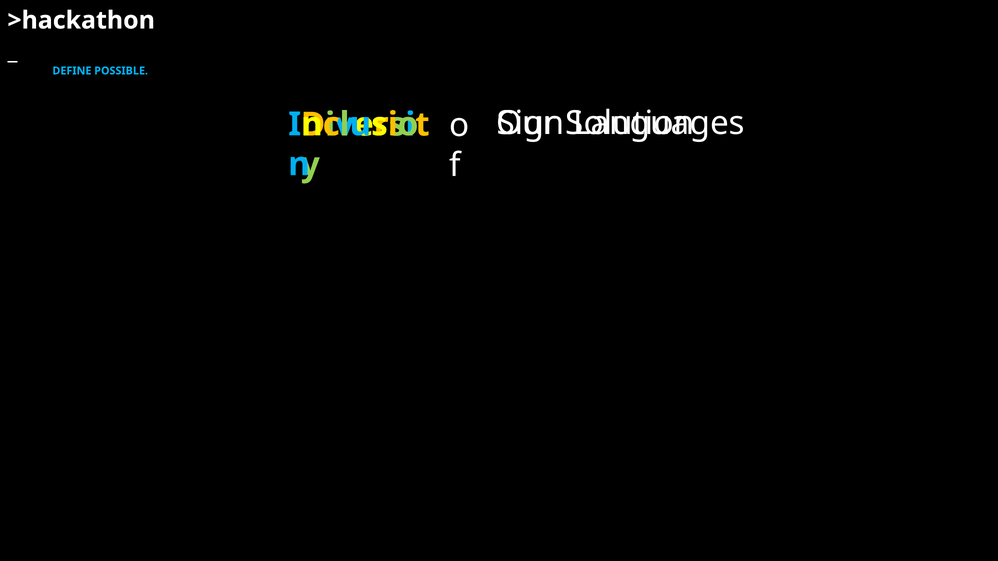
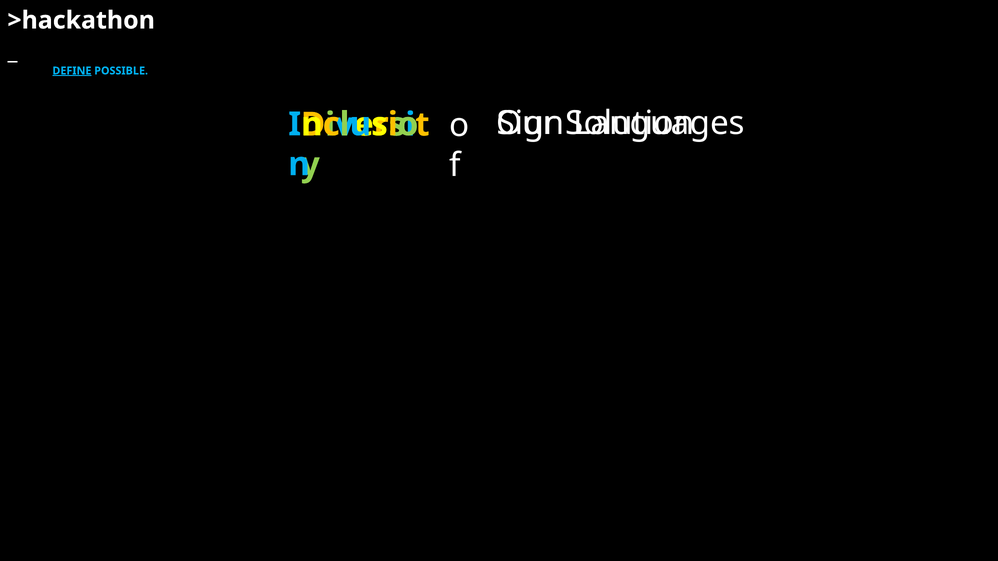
DEFINE underline: none -> present
